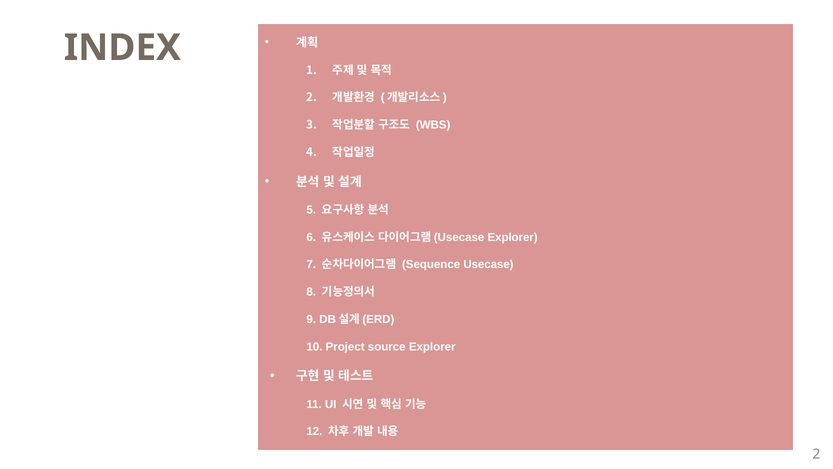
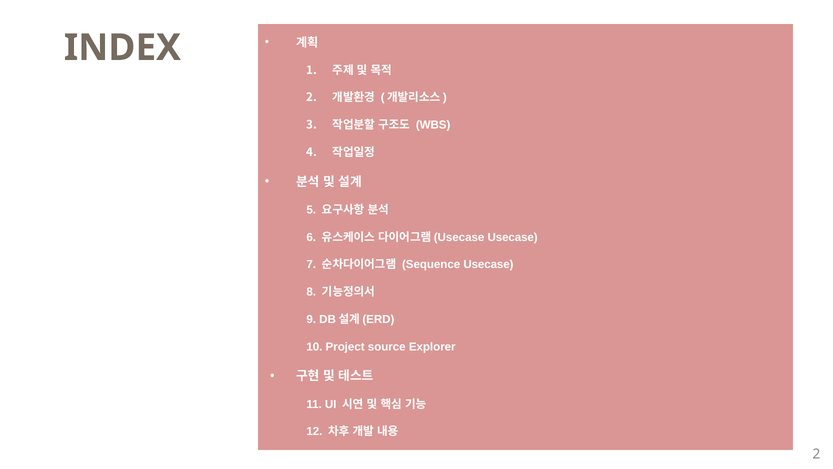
Explorer at (513, 237): Explorer -> Usecase
